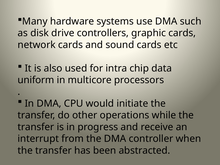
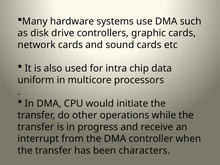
abstracted: abstracted -> characters
